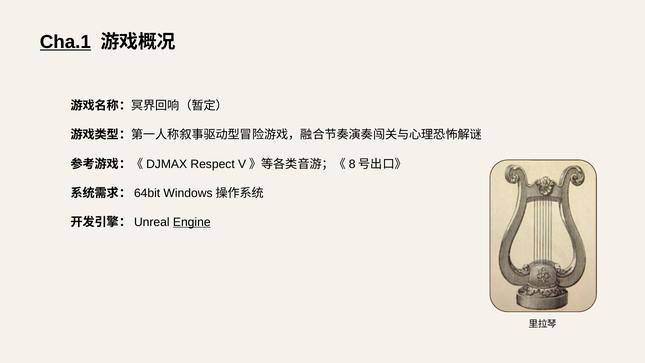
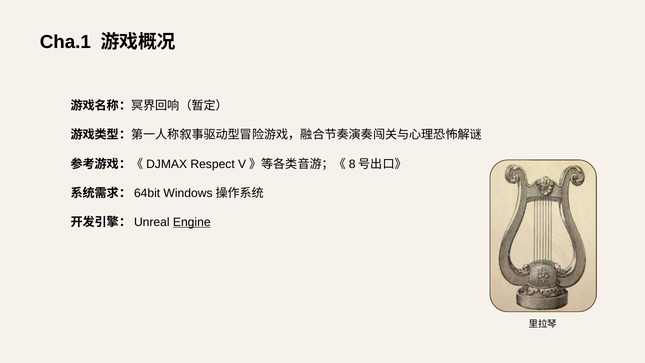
Cha.1 underline: present -> none
